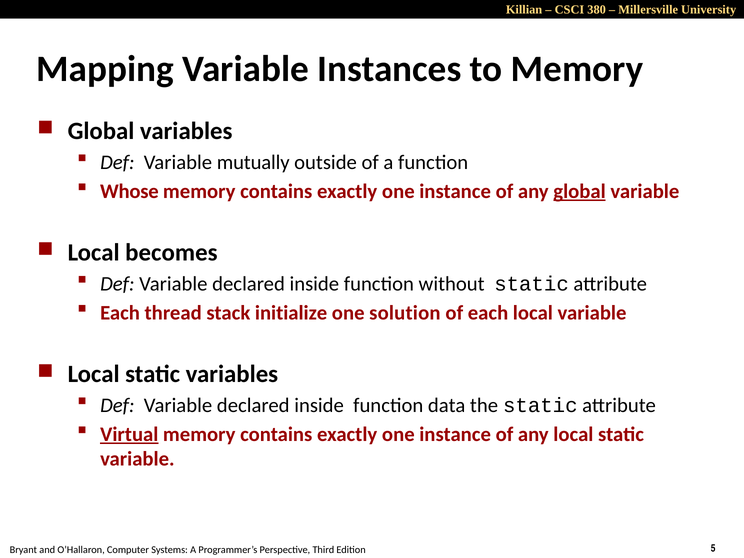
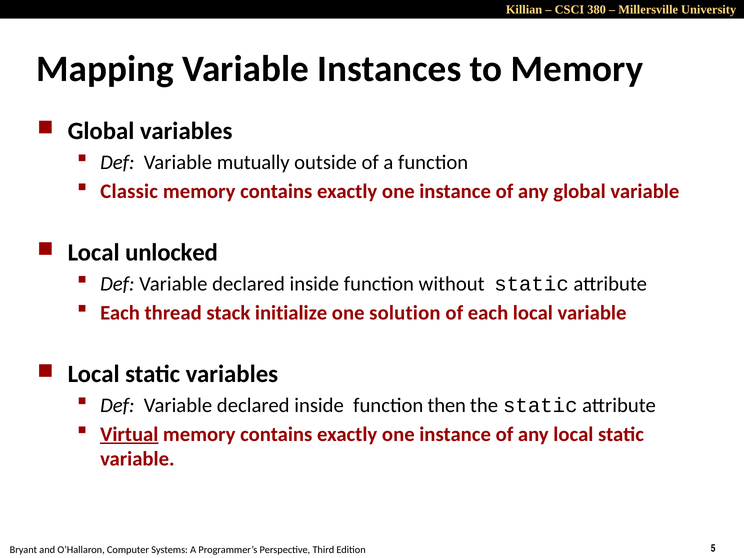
Whose: Whose -> Classic
global at (580, 191) underline: present -> none
becomes: becomes -> unlocked
data: data -> then
